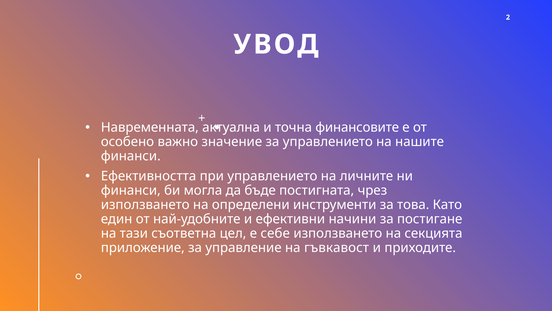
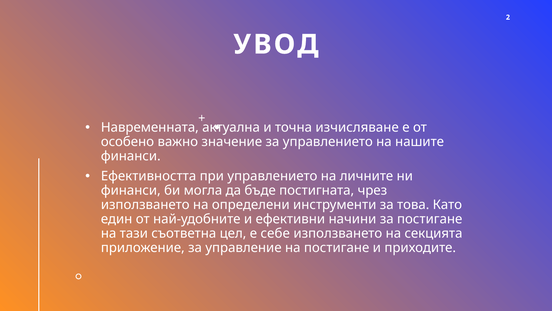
финансовите: финансовите -> изчисляване
на гъвкавост: гъвкавост -> постигане
